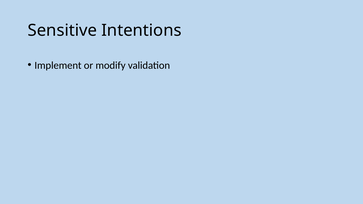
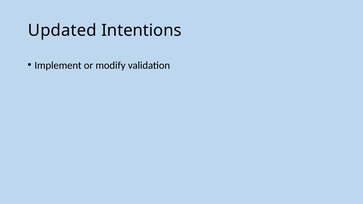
Sensitive: Sensitive -> Updated
